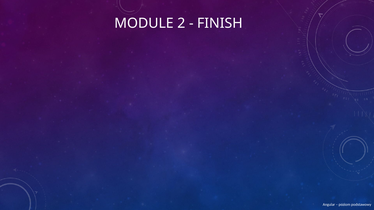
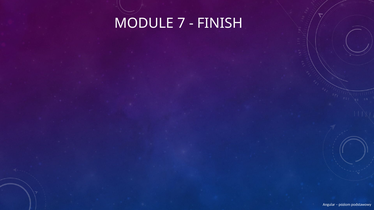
2: 2 -> 7
